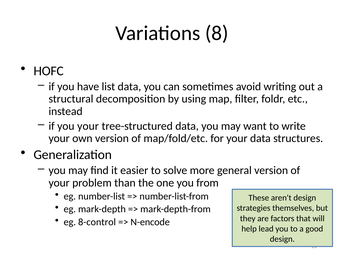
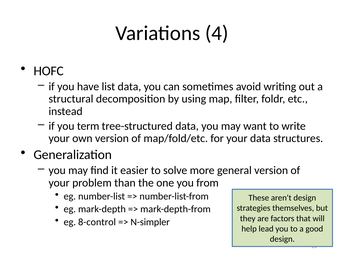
8: 8 -> 4
you your: your -> term
N-encode: N-encode -> N-simpler
